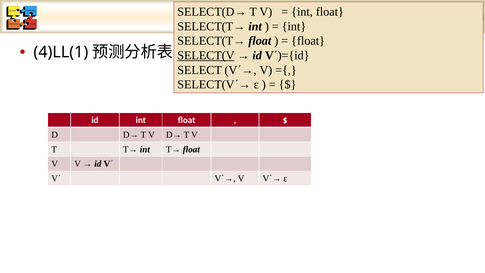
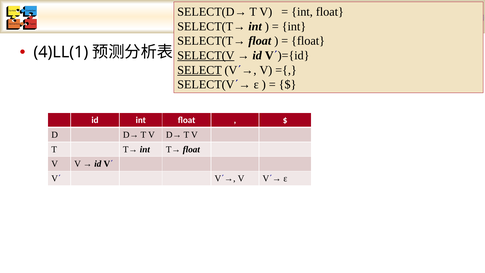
SELECT underline: none -> present
